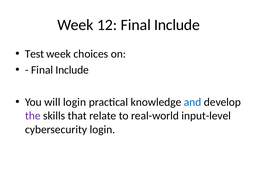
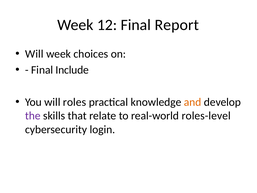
12 Final Include: Include -> Report
Test at (34, 54): Test -> Will
will login: login -> roles
and colour: blue -> orange
input-level: input-level -> roles-level
